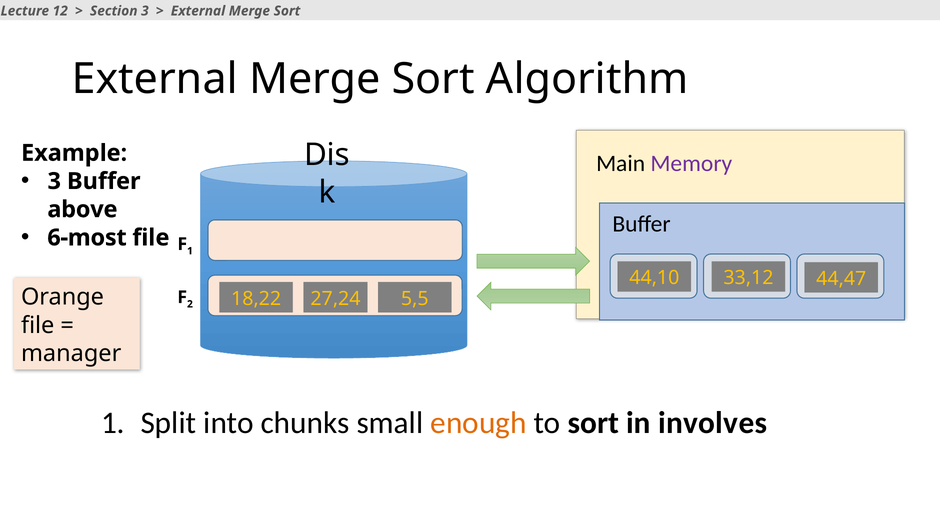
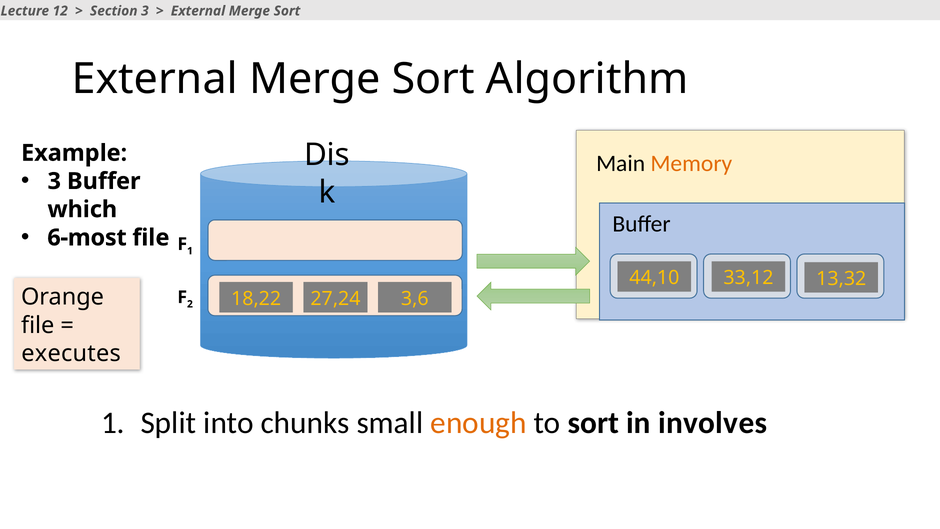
Memory colour: purple -> orange
above: above -> which
44,47: 44,47 -> 13,32
5,5: 5,5 -> 3,6
manager: manager -> executes
